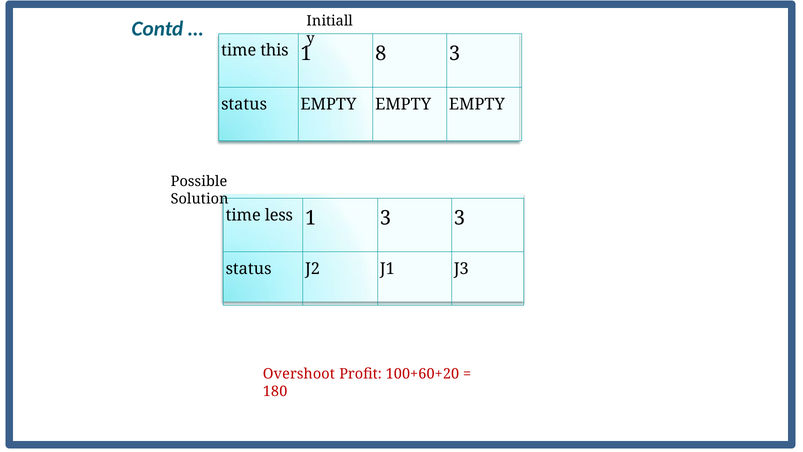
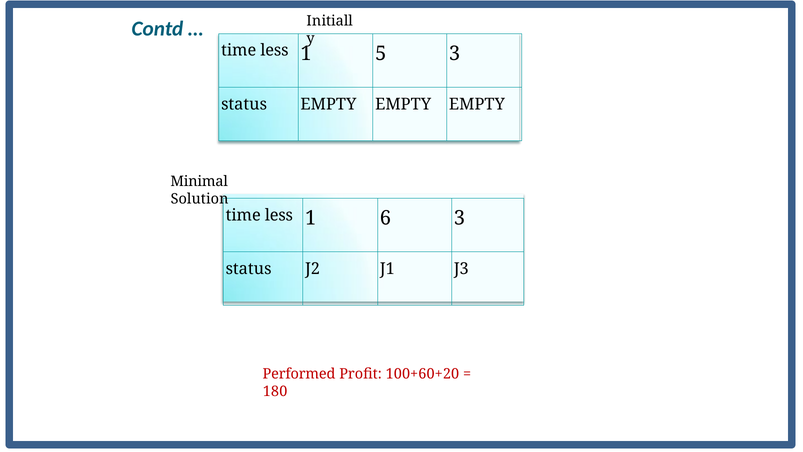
this at (274, 50): this -> less
8: 8 -> 5
Possible: Possible -> Minimal
1 3: 3 -> 6
Overshoot: Overshoot -> Performed
